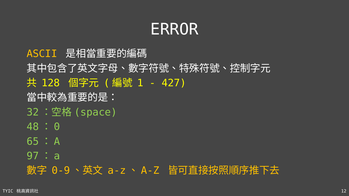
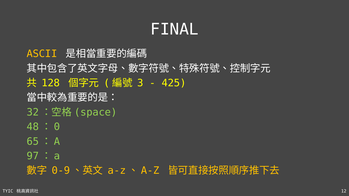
ERROR: ERROR -> FINAL
1: 1 -> 3
427: 427 -> 425
